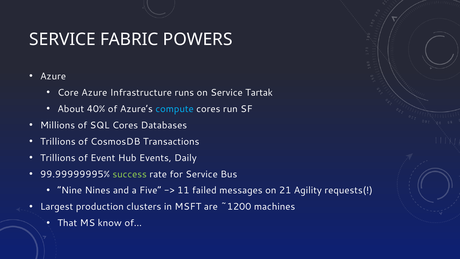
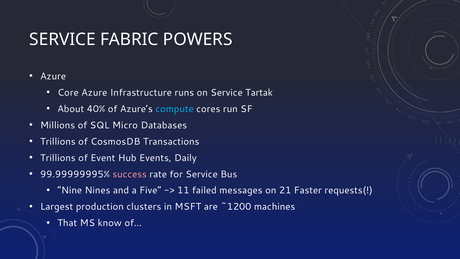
SQL Cores: Cores -> Micro
success colour: light green -> pink
Agility: Agility -> Faster
